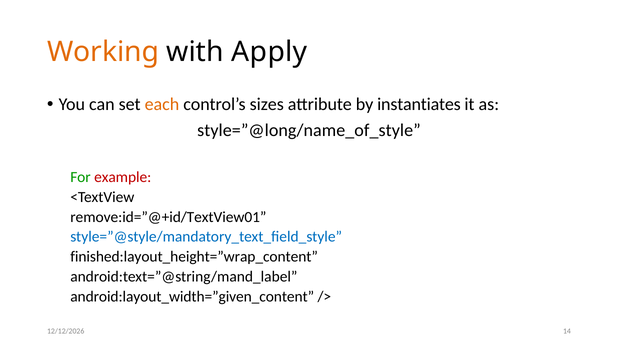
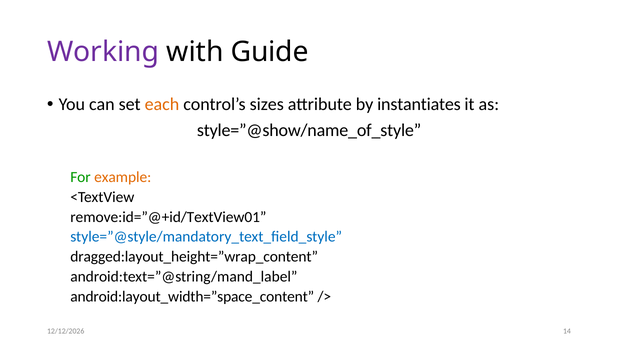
Working colour: orange -> purple
Apply: Apply -> Guide
style=”@long/name_of_style: style=”@long/name_of_style -> style=”@show/name_of_style
example colour: red -> orange
finished:layout_height=”wrap_content: finished:layout_height=”wrap_content -> dragged:layout_height=”wrap_content
android:layout_width=”given_content: android:layout_width=”given_content -> android:layout_width=”space_content
